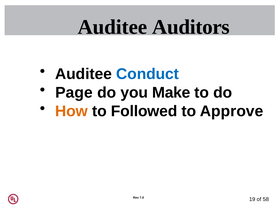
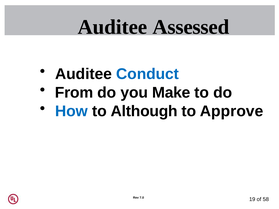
Auditors: Auditors -> Assessed
Page: Page -> From
How colour: orange -> blue
Followed: Followed -> Although
